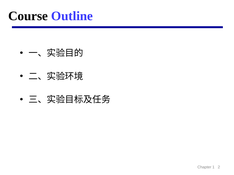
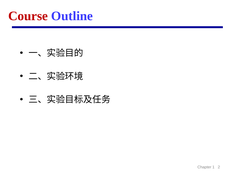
Course colour: black -> red
